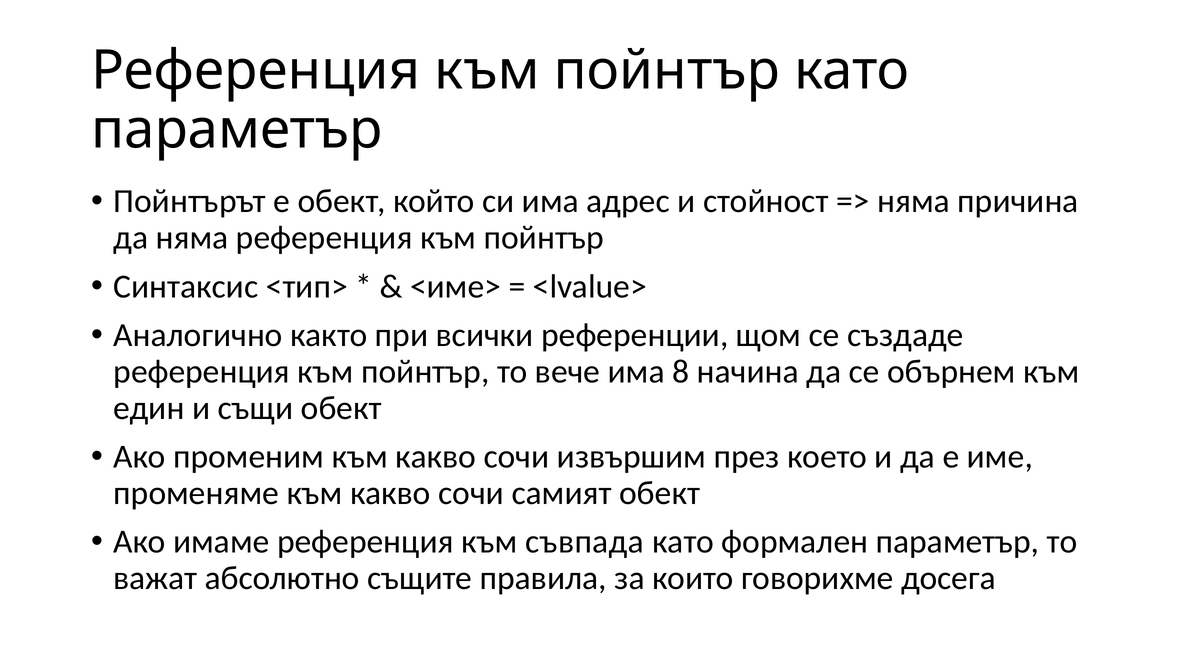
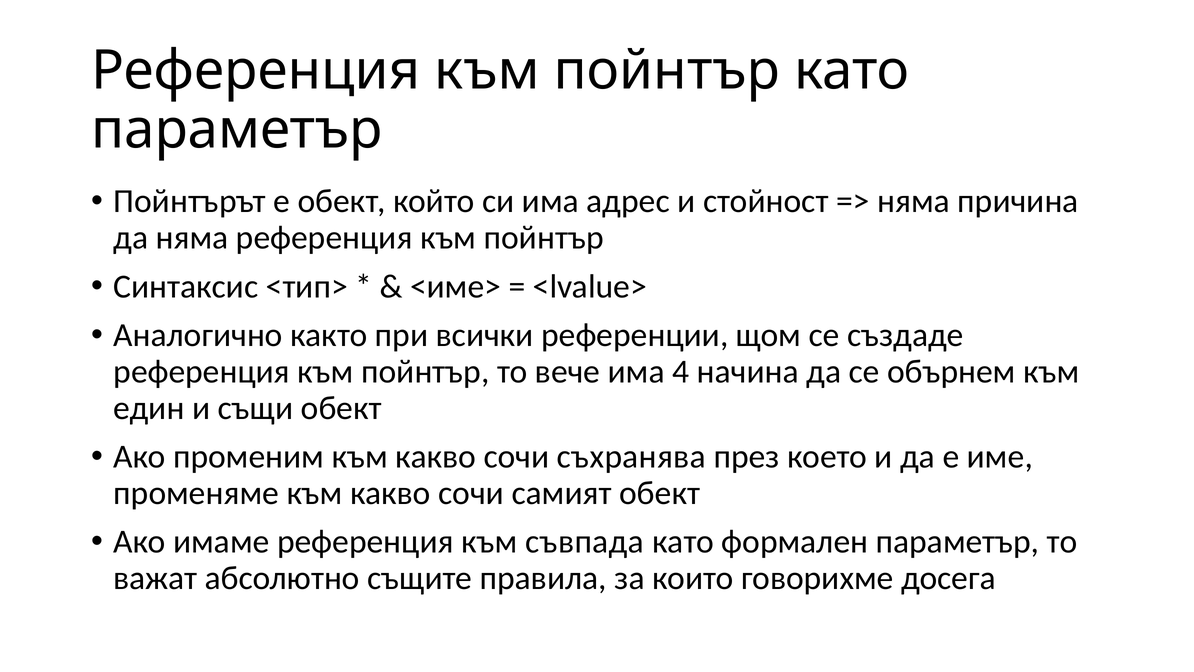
8: 8 -> 4
извършим: извършим -> съхранява
